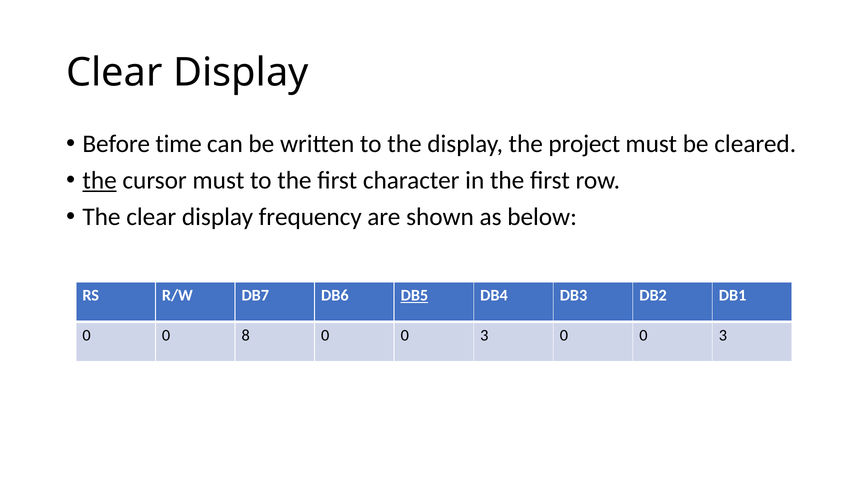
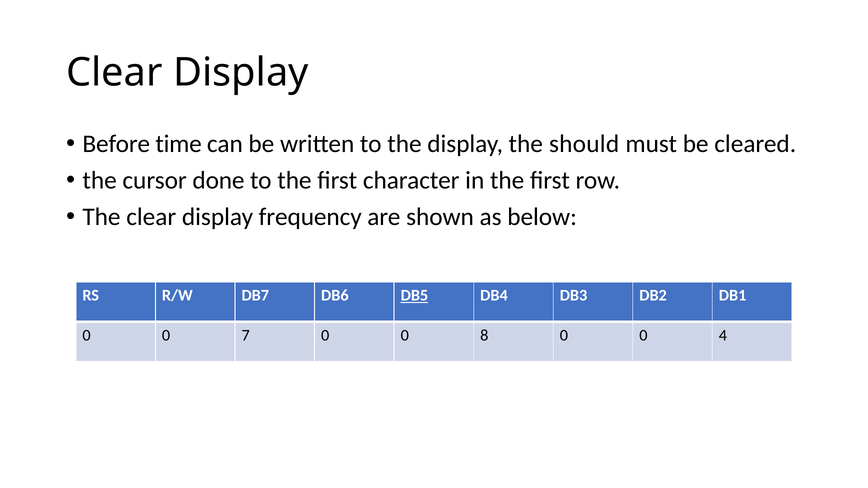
project: project -> should
the at (100, 180) underline: present -> none
cursor must: must -> done
8: 8 -> 7
3 at (484, 335): 3 -> 8
3 at (723, 335): 3 -> 4
